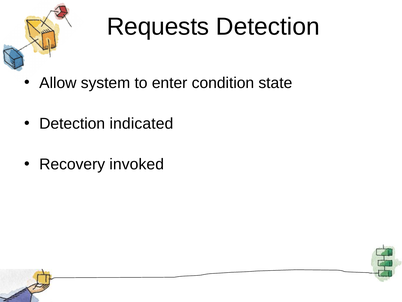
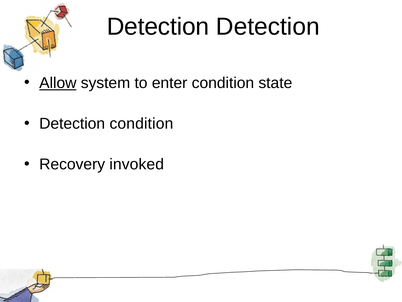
Requests at (158, 27): Requests -> Detection
Allow underline: none -> present
Detection indicated: indicated -> condition
